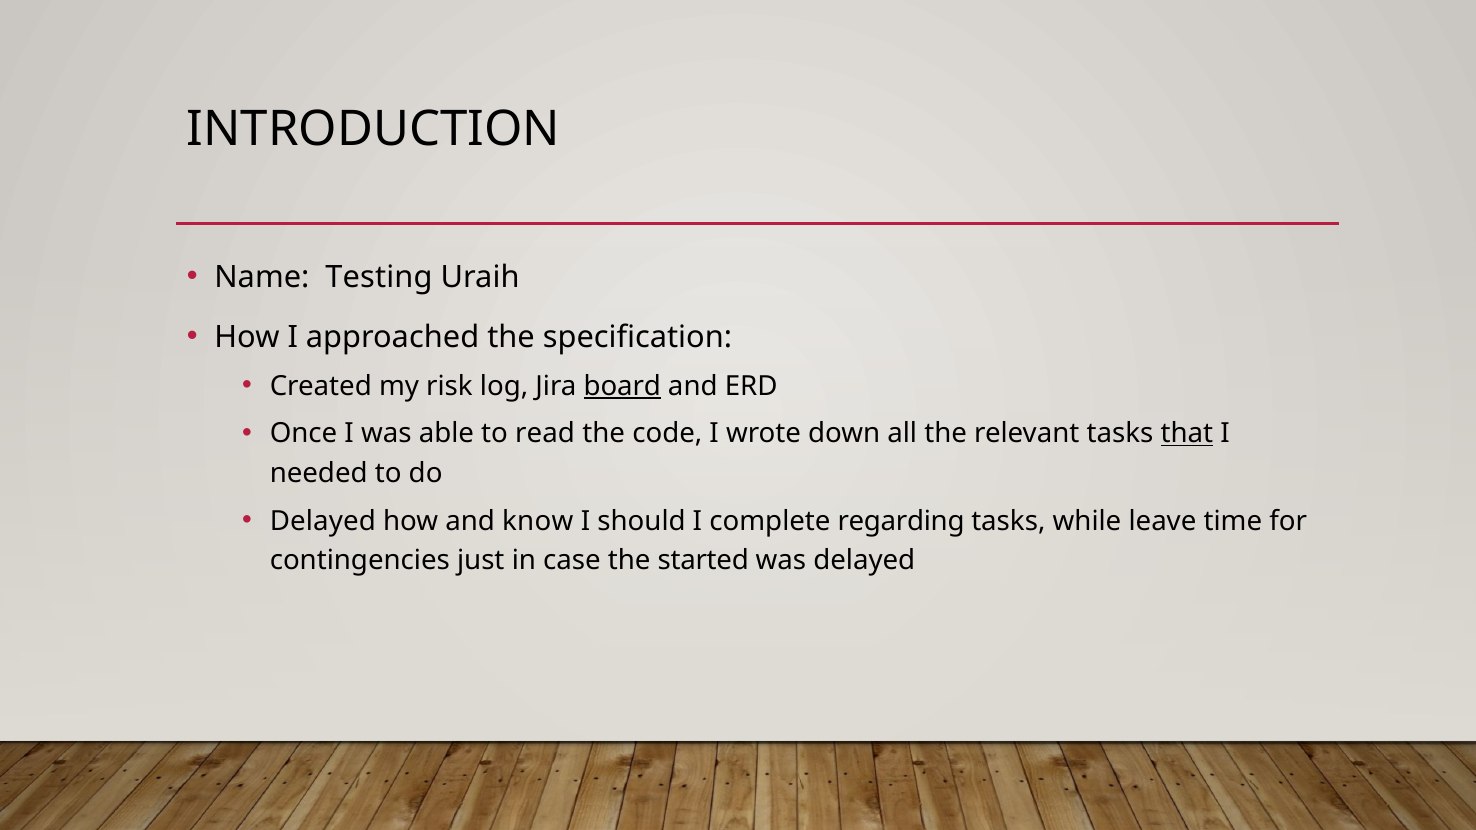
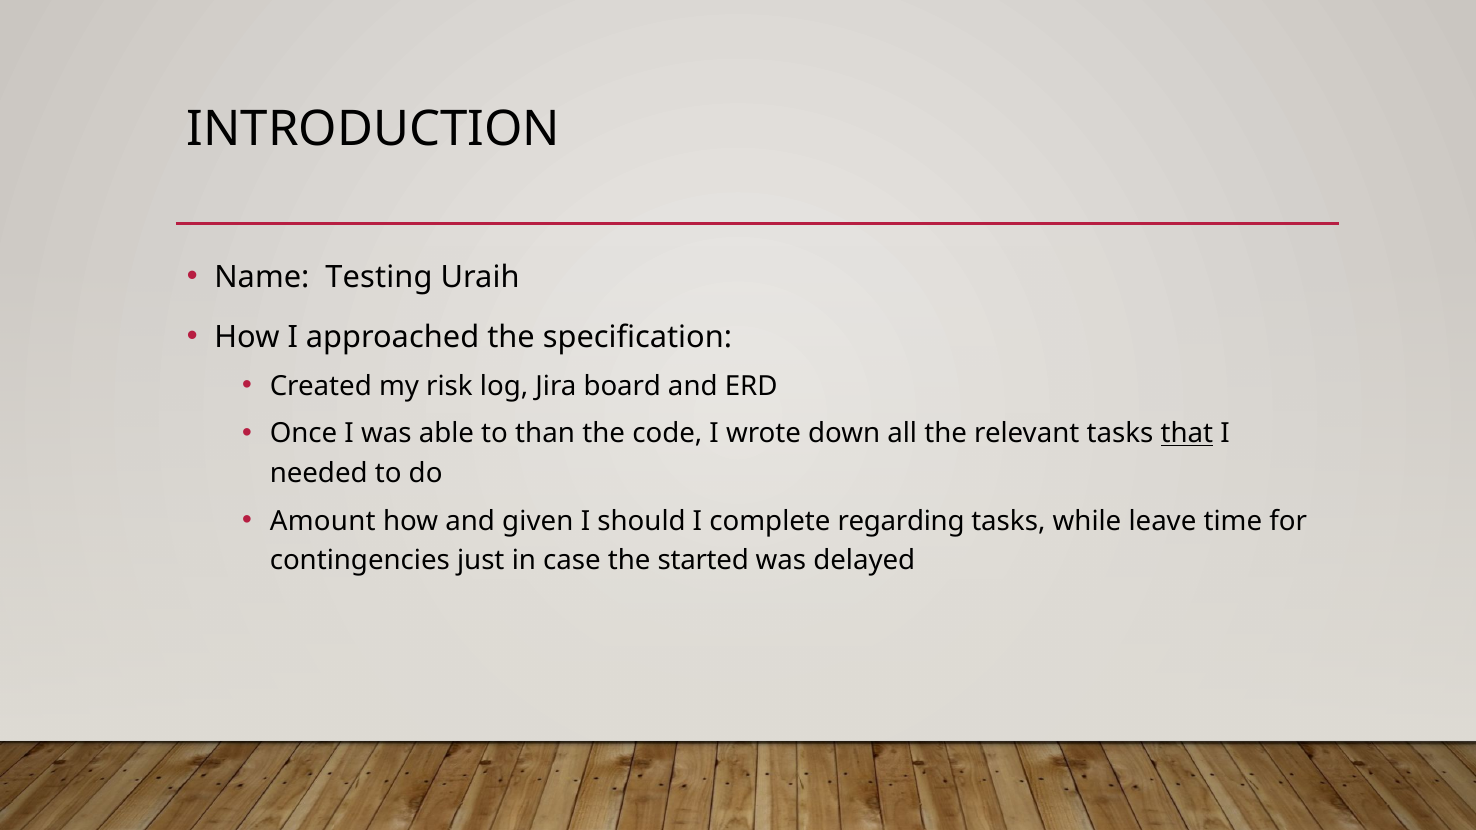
board underline: present -> none
read: read -> than
Delayed at (323, 521): Delayed -> Amount
know: know -> given
